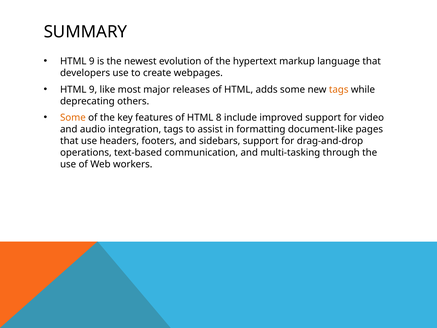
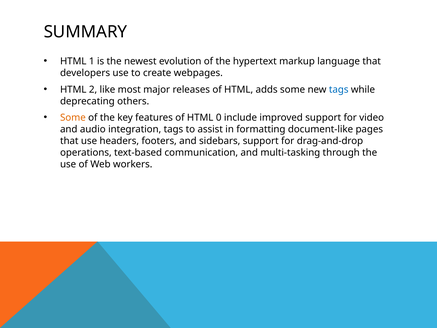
9 at (92, 61): 9 -> 1
9 at (93, 89): 9 -> 2
tags at (339, 89) colour: orange -> blue
8: 8 -> 0
